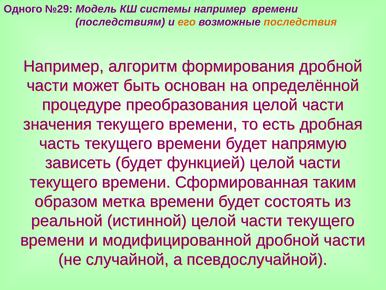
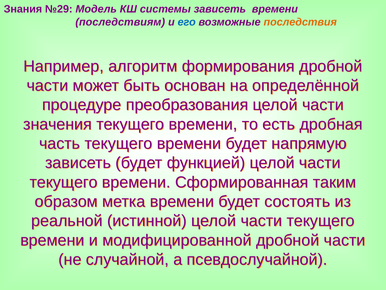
Одного: Одного -> Знания
системы например: например -> зависеть
его colour: orange -> blue
